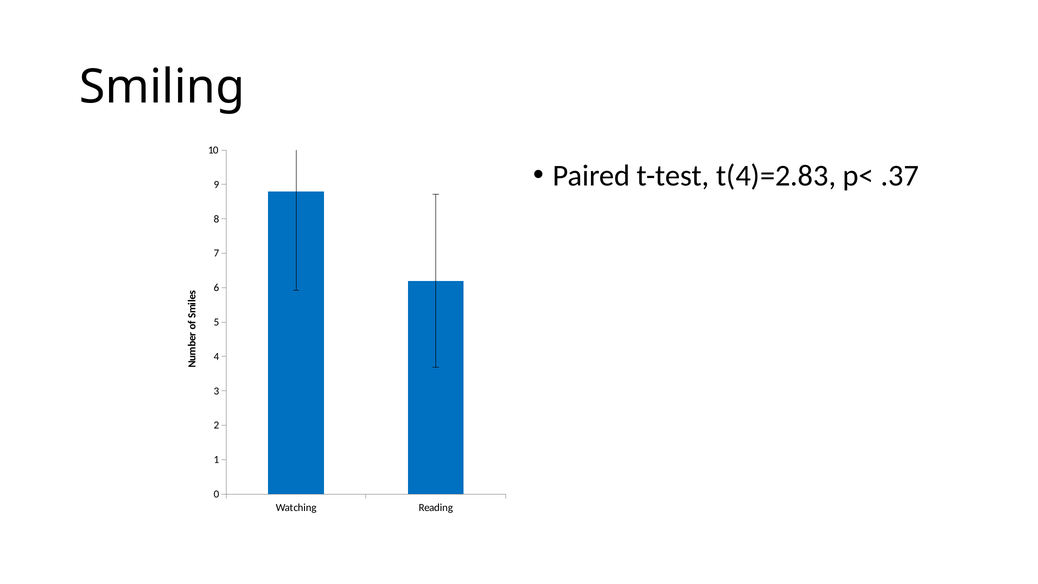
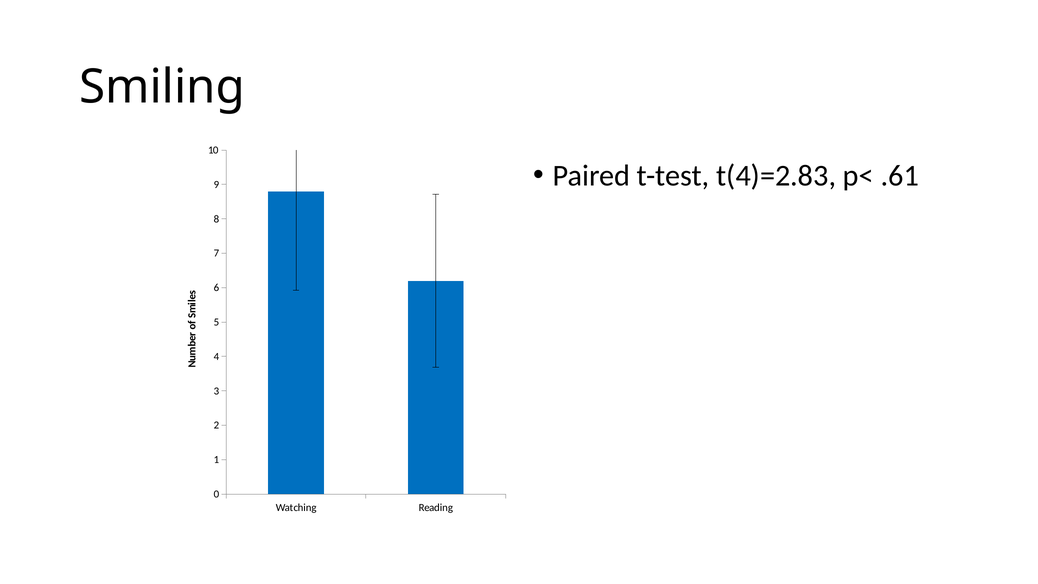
.37: .37 -> .61
